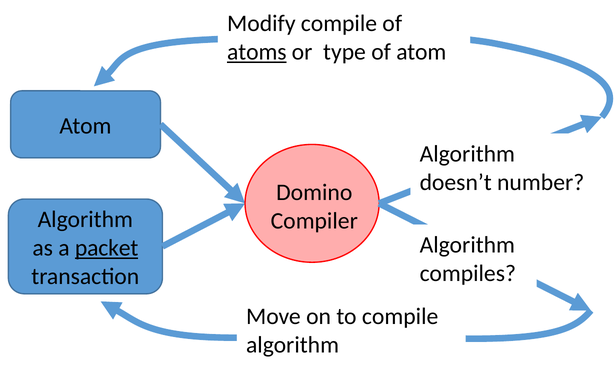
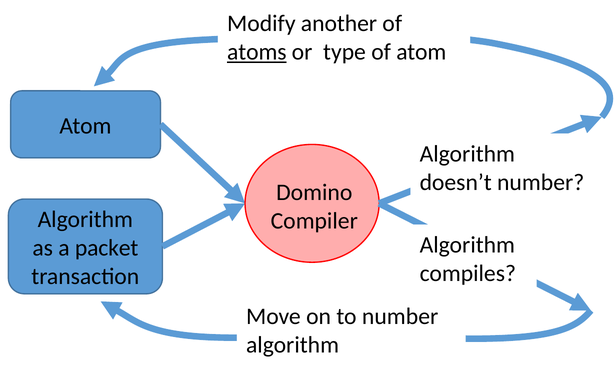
Modify compile: compile -> another
packet underline: present -> none
to compile: compile -> number
